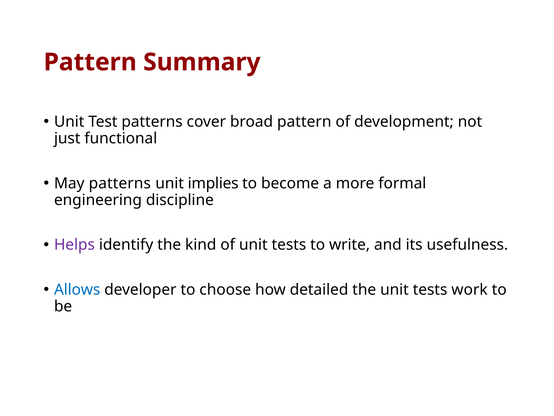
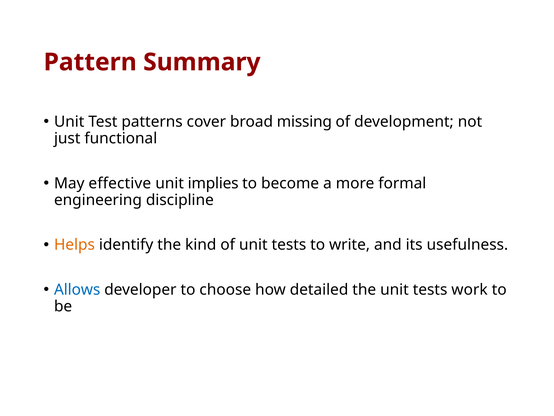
broad pattern: pattern -> missing
May patterns: patterns -> effective
Helps colour: purple -> orange
